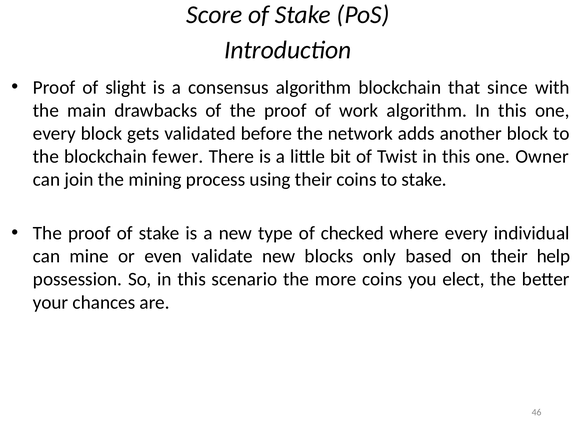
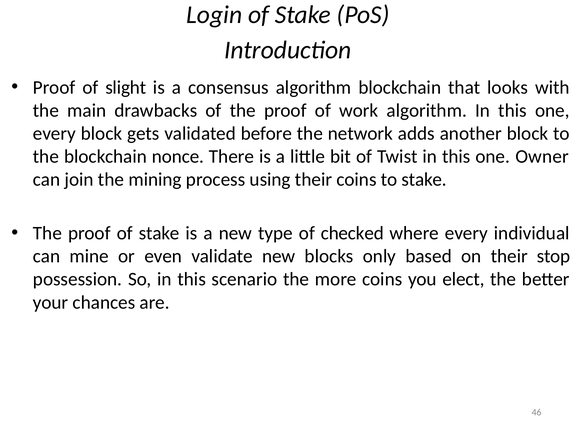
Score: Score -> Login
since: since -> looks
fewer: fewer -> nonce
help: help -> stop
